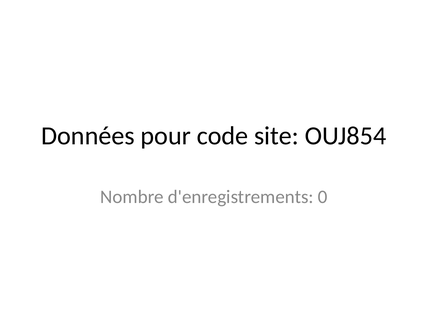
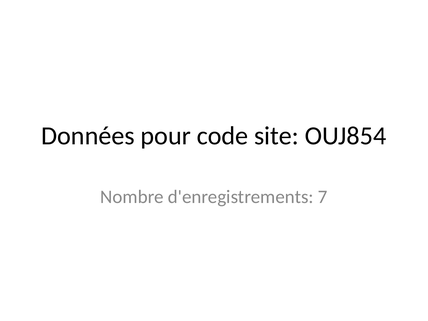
0: 0 -> 7
